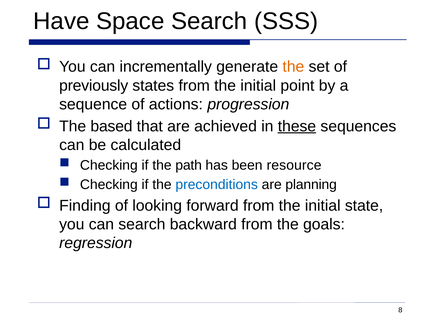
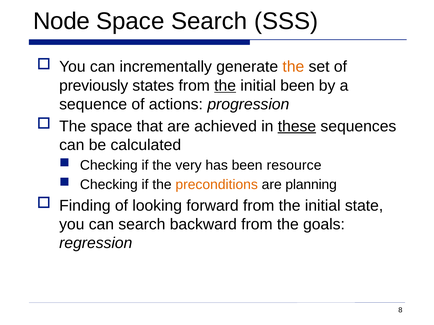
Have: Have -> Node
the at (225, 86) underline: none -> present
initial point: point -> been
The based: based -> space
path: path -> very
preconditions colour: blue -> orange
